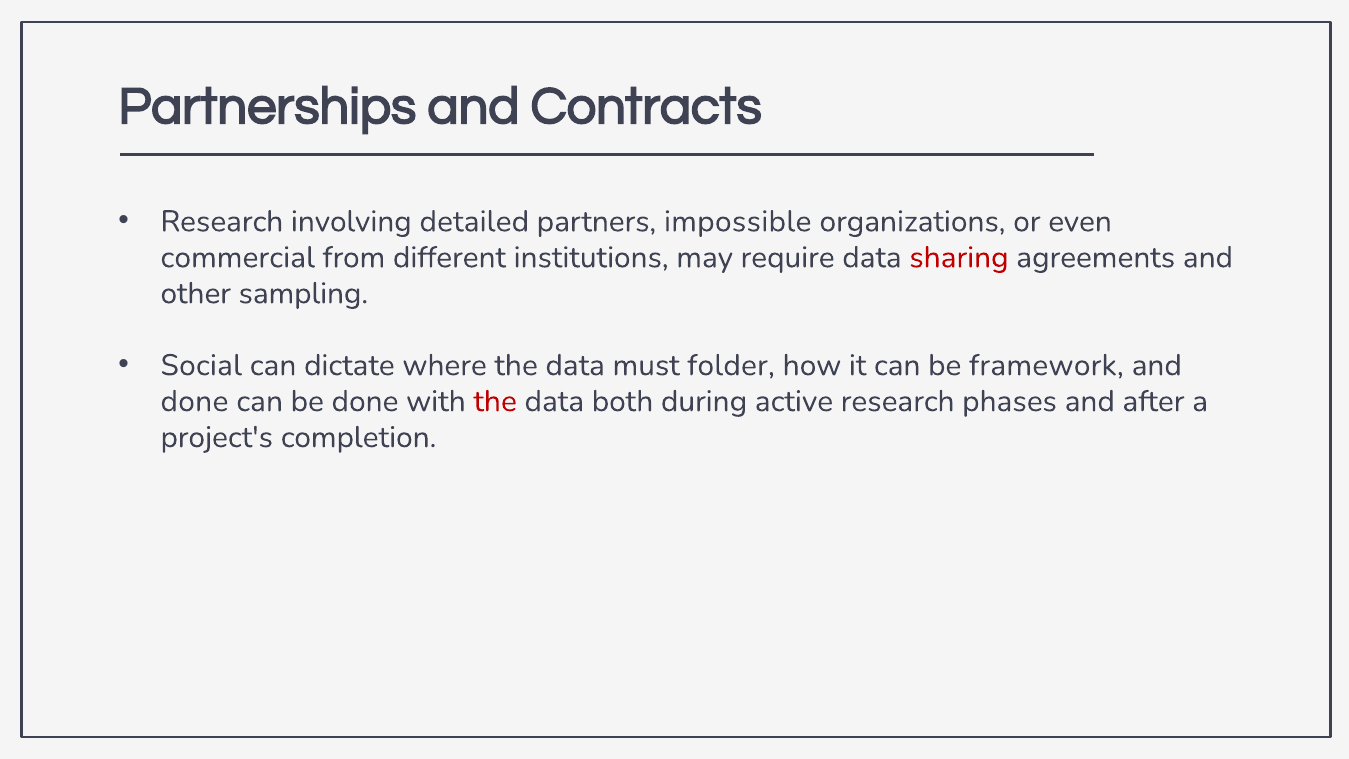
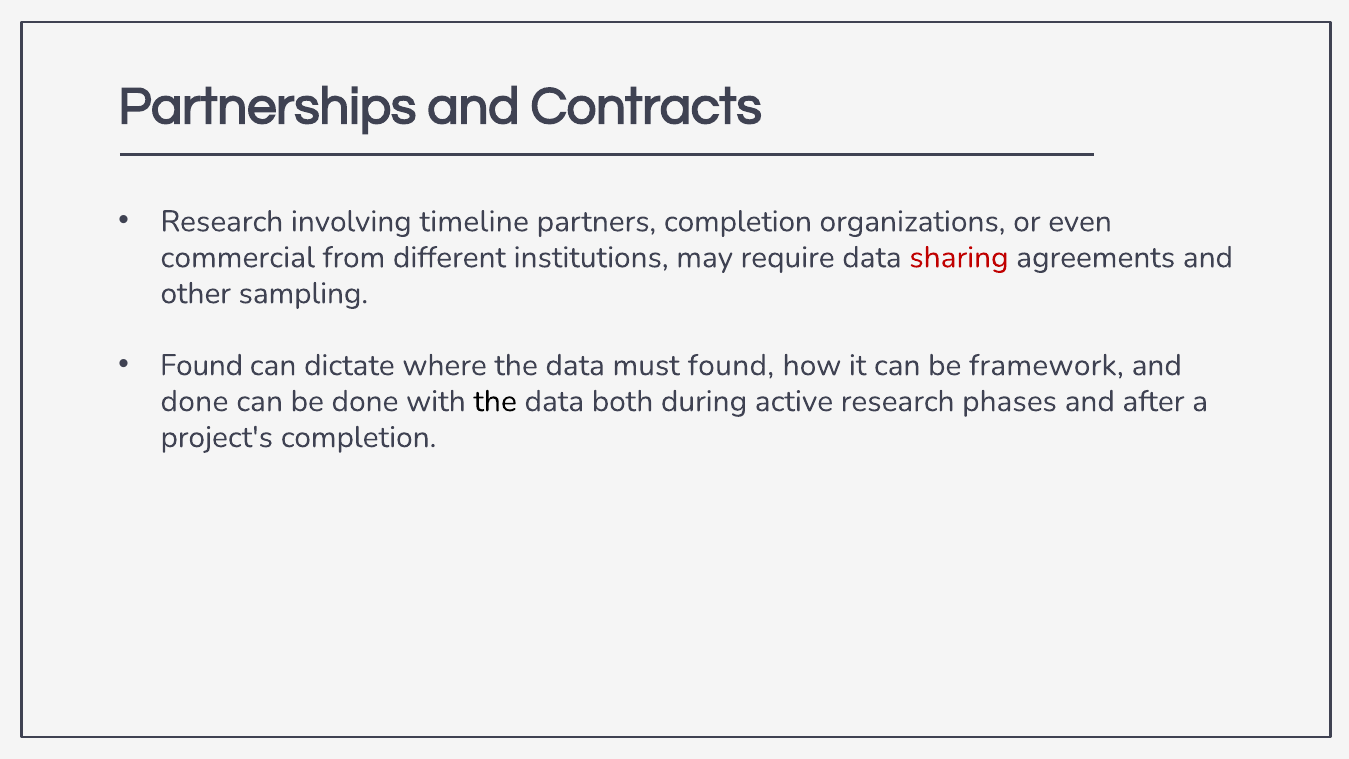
detailed: detailed -> timeline
partners impossible: impossible -> completion
Social at (201, 365): Social -> Found
must folder: folder -> found
the at (495, 401) colour: red -> black
